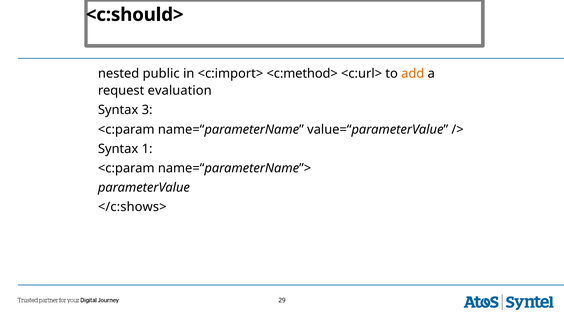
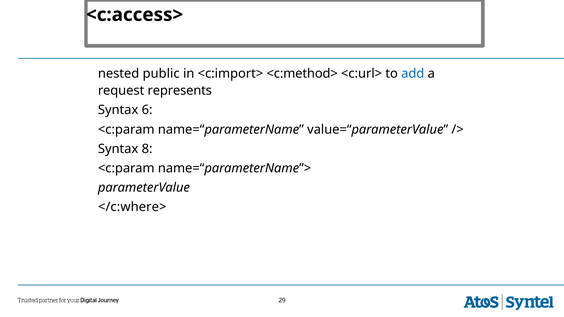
<c:should>: <c:should> -> <c:access>
add colour: orange -> blue
evaluation: evaluation -> represents
3: 3 -> 6
1: 1 -> 8
</c:shows>: </c:shows> -> </c:where>
